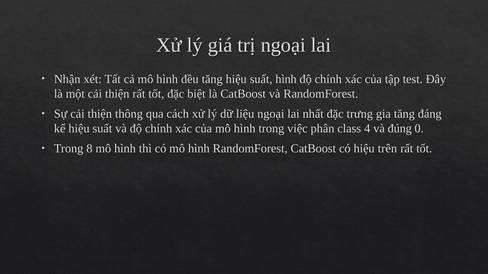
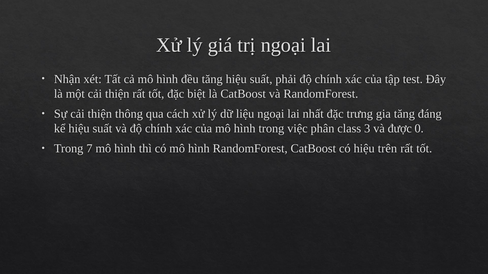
suất hình: hình -> phải
4: 4 -> 3
đúng: đúng -> được
8: 8 -> 7
